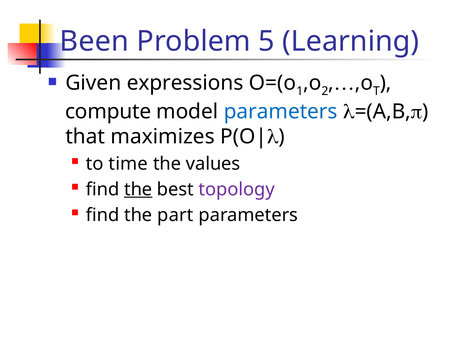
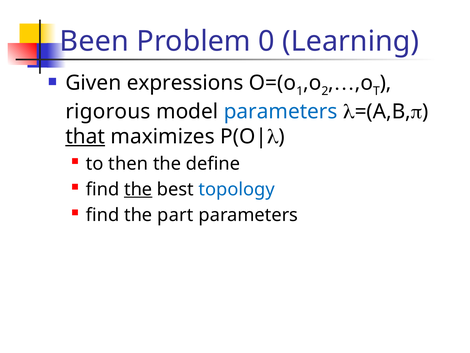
5: 5 -> 0
compute: compute -> rigorous
that underline: none -> present
time: time -> then
values: values -> define
topology colour: purple -> blue
